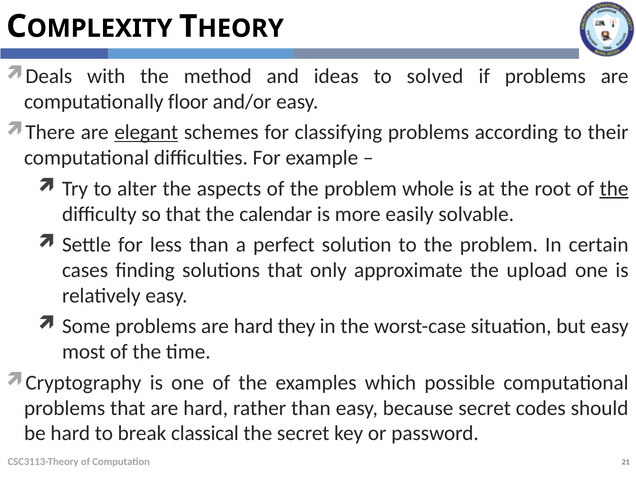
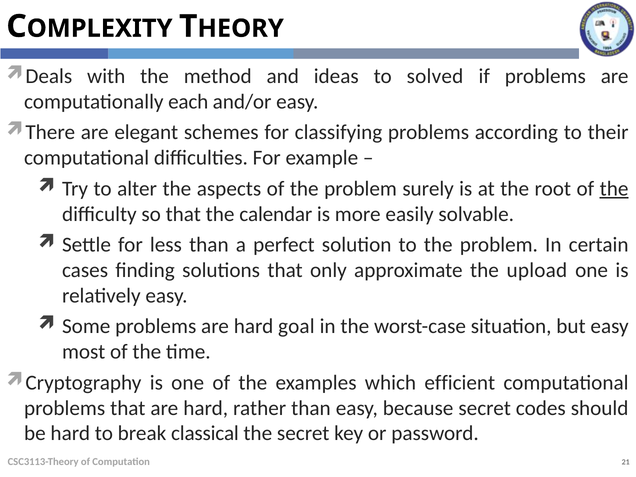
floor: floor -> each
elegant underline: present -> none
whole: whole -> surely
they: they -> goal
possible: possible -> efficient
